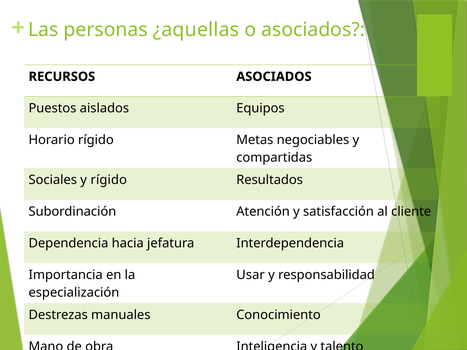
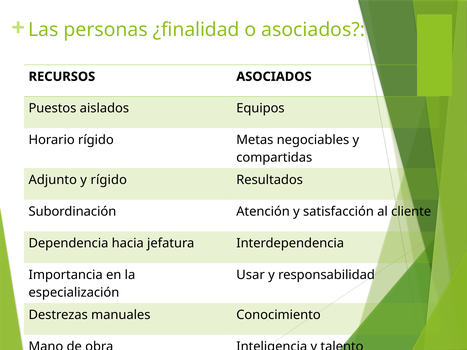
¿aquellas: ¿aquellas -> ¿finalidad
Sociales: Sociales -> Adjunto
